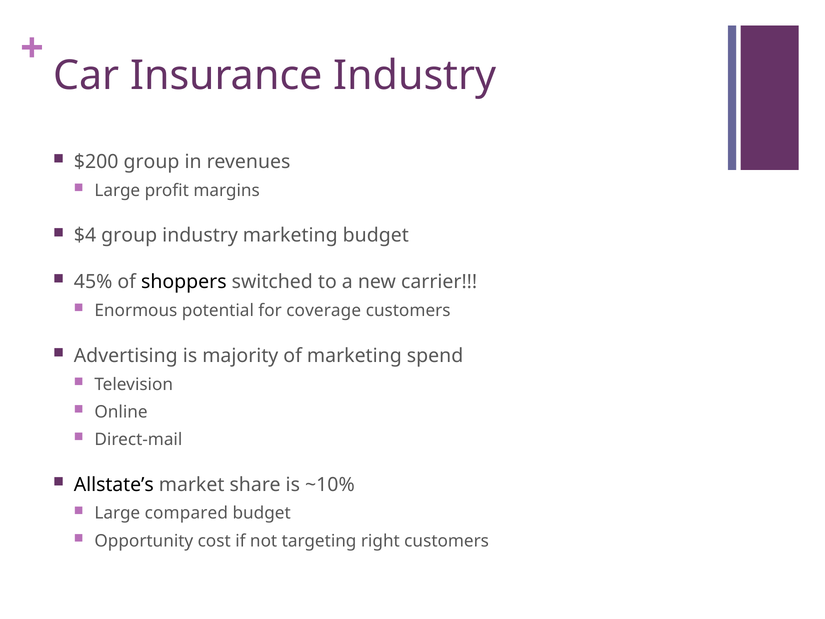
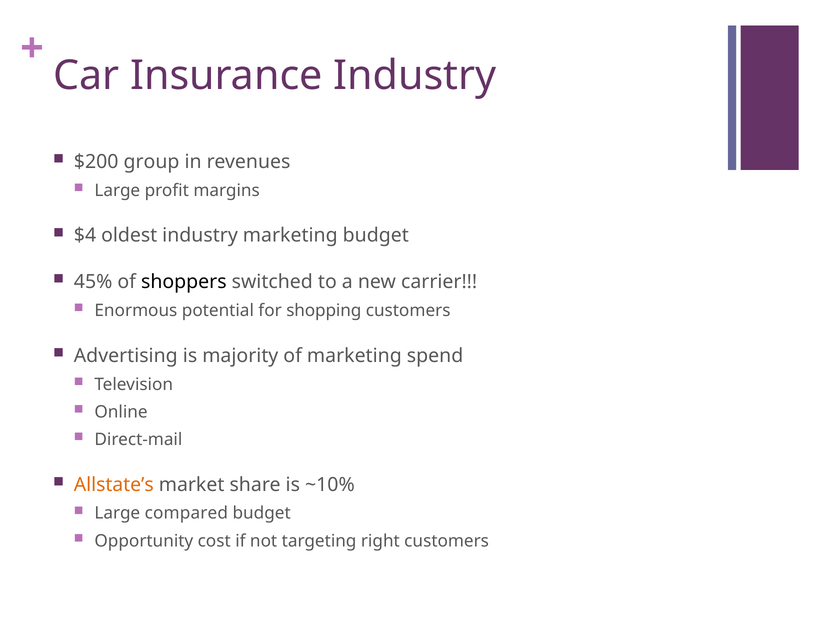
$4 group: group -> oldest
coverage: coverage -> shopping
Allstate’s colour: black -> orange
